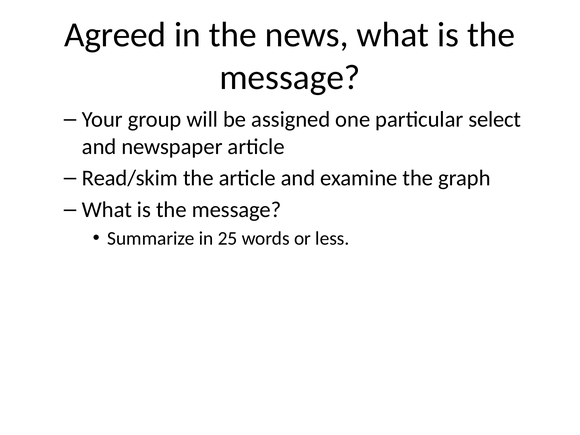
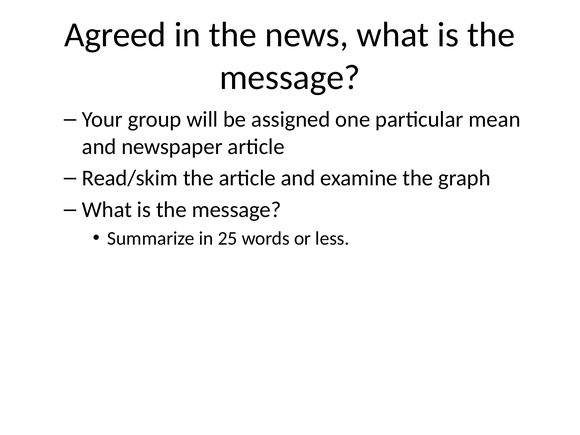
select: select -> mean
